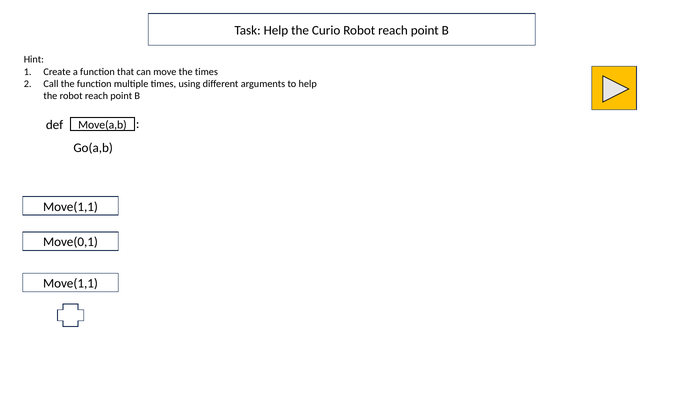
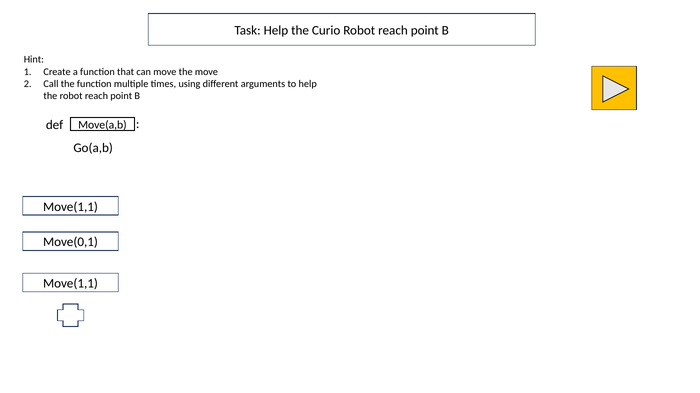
the times: times -> move
